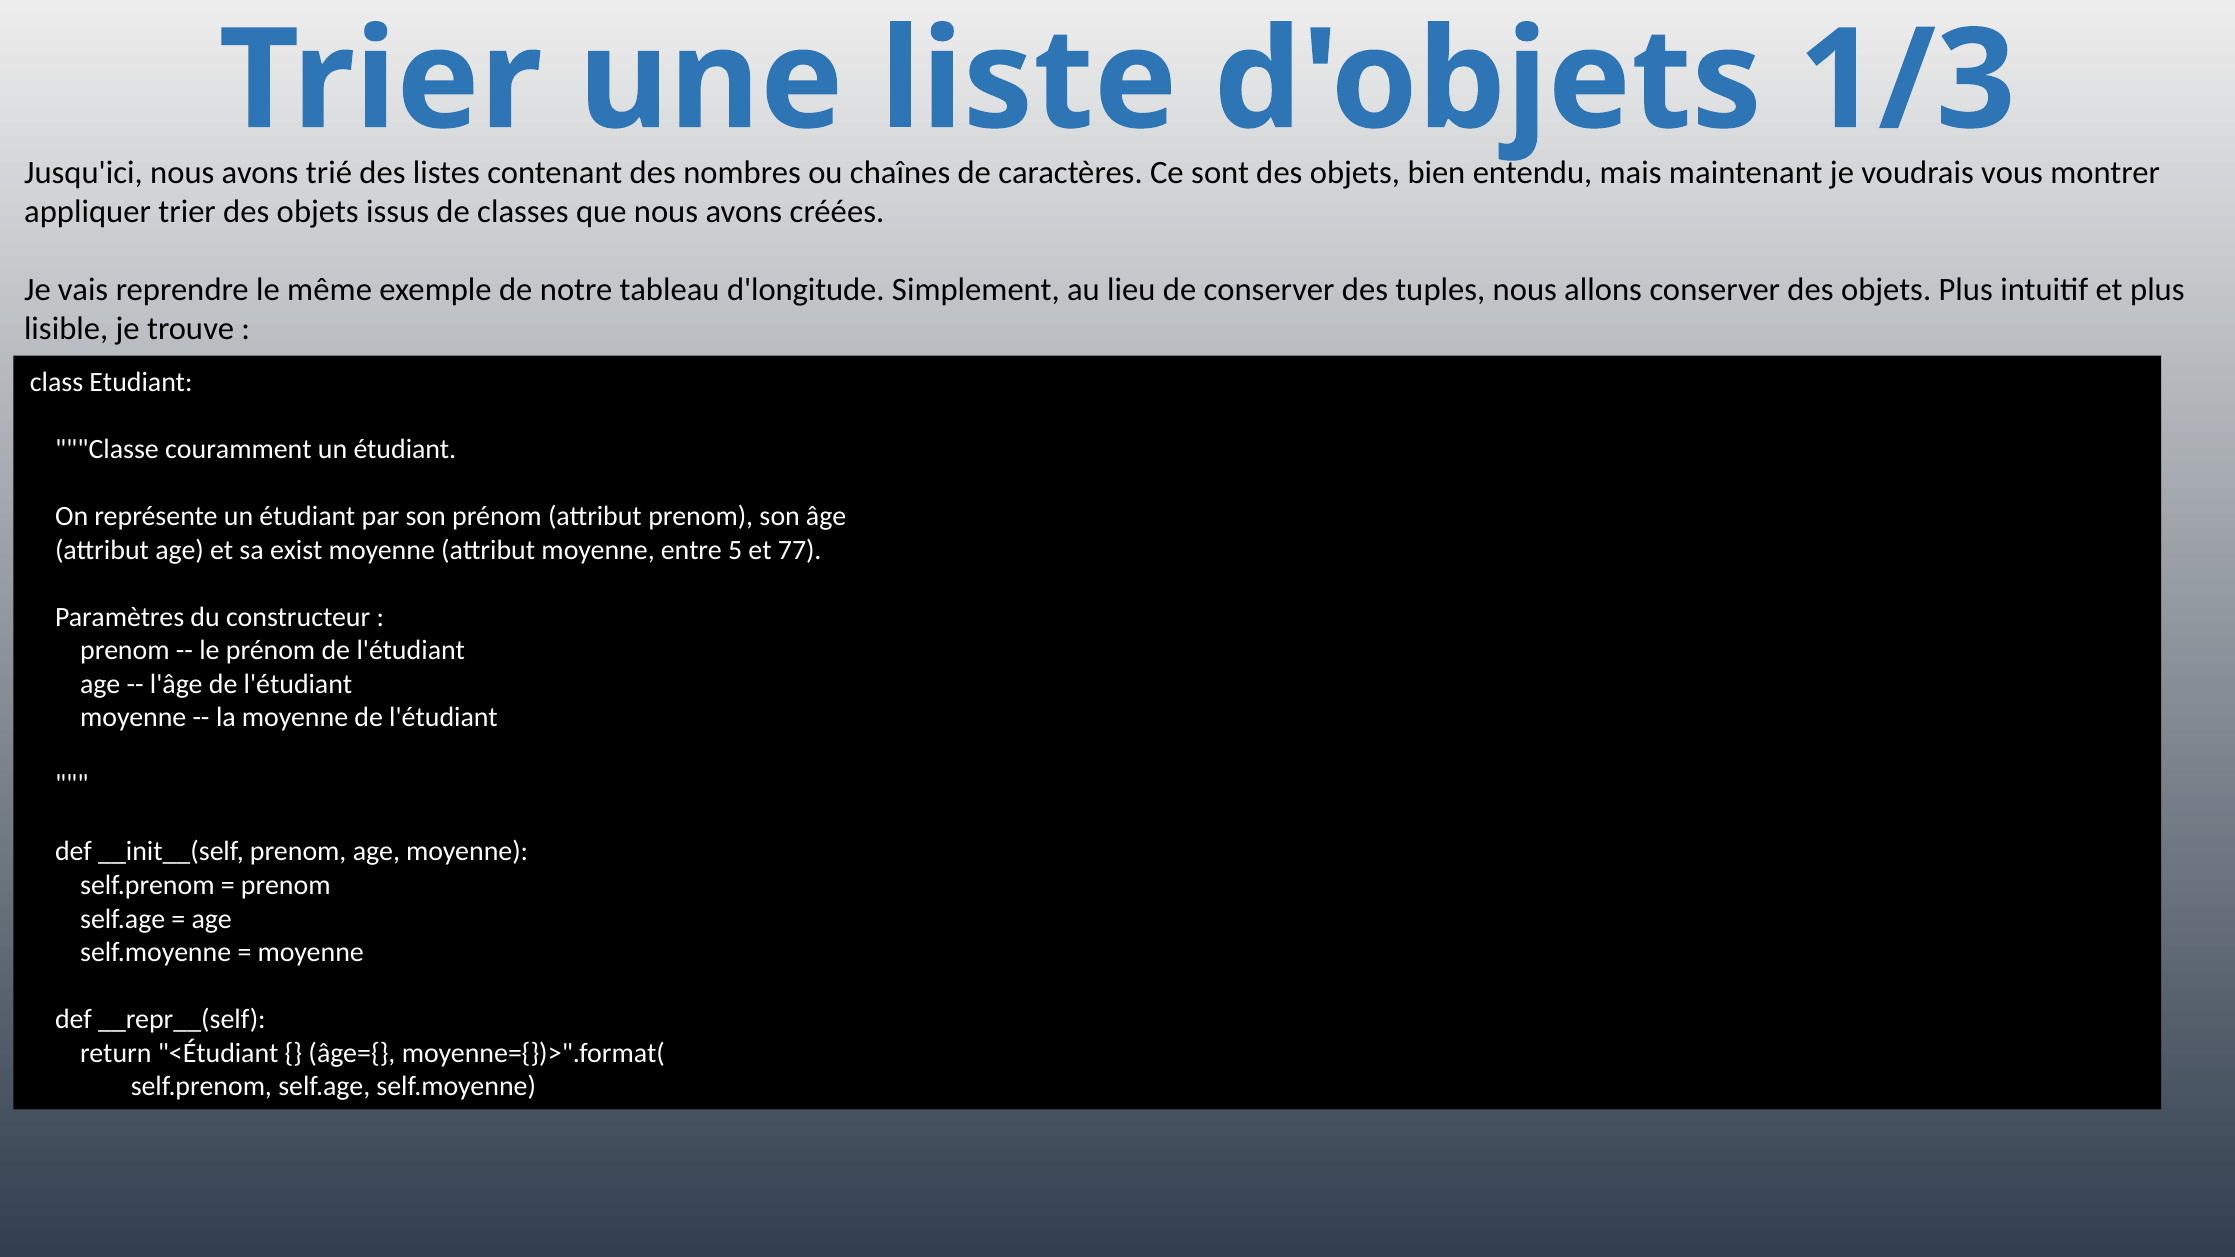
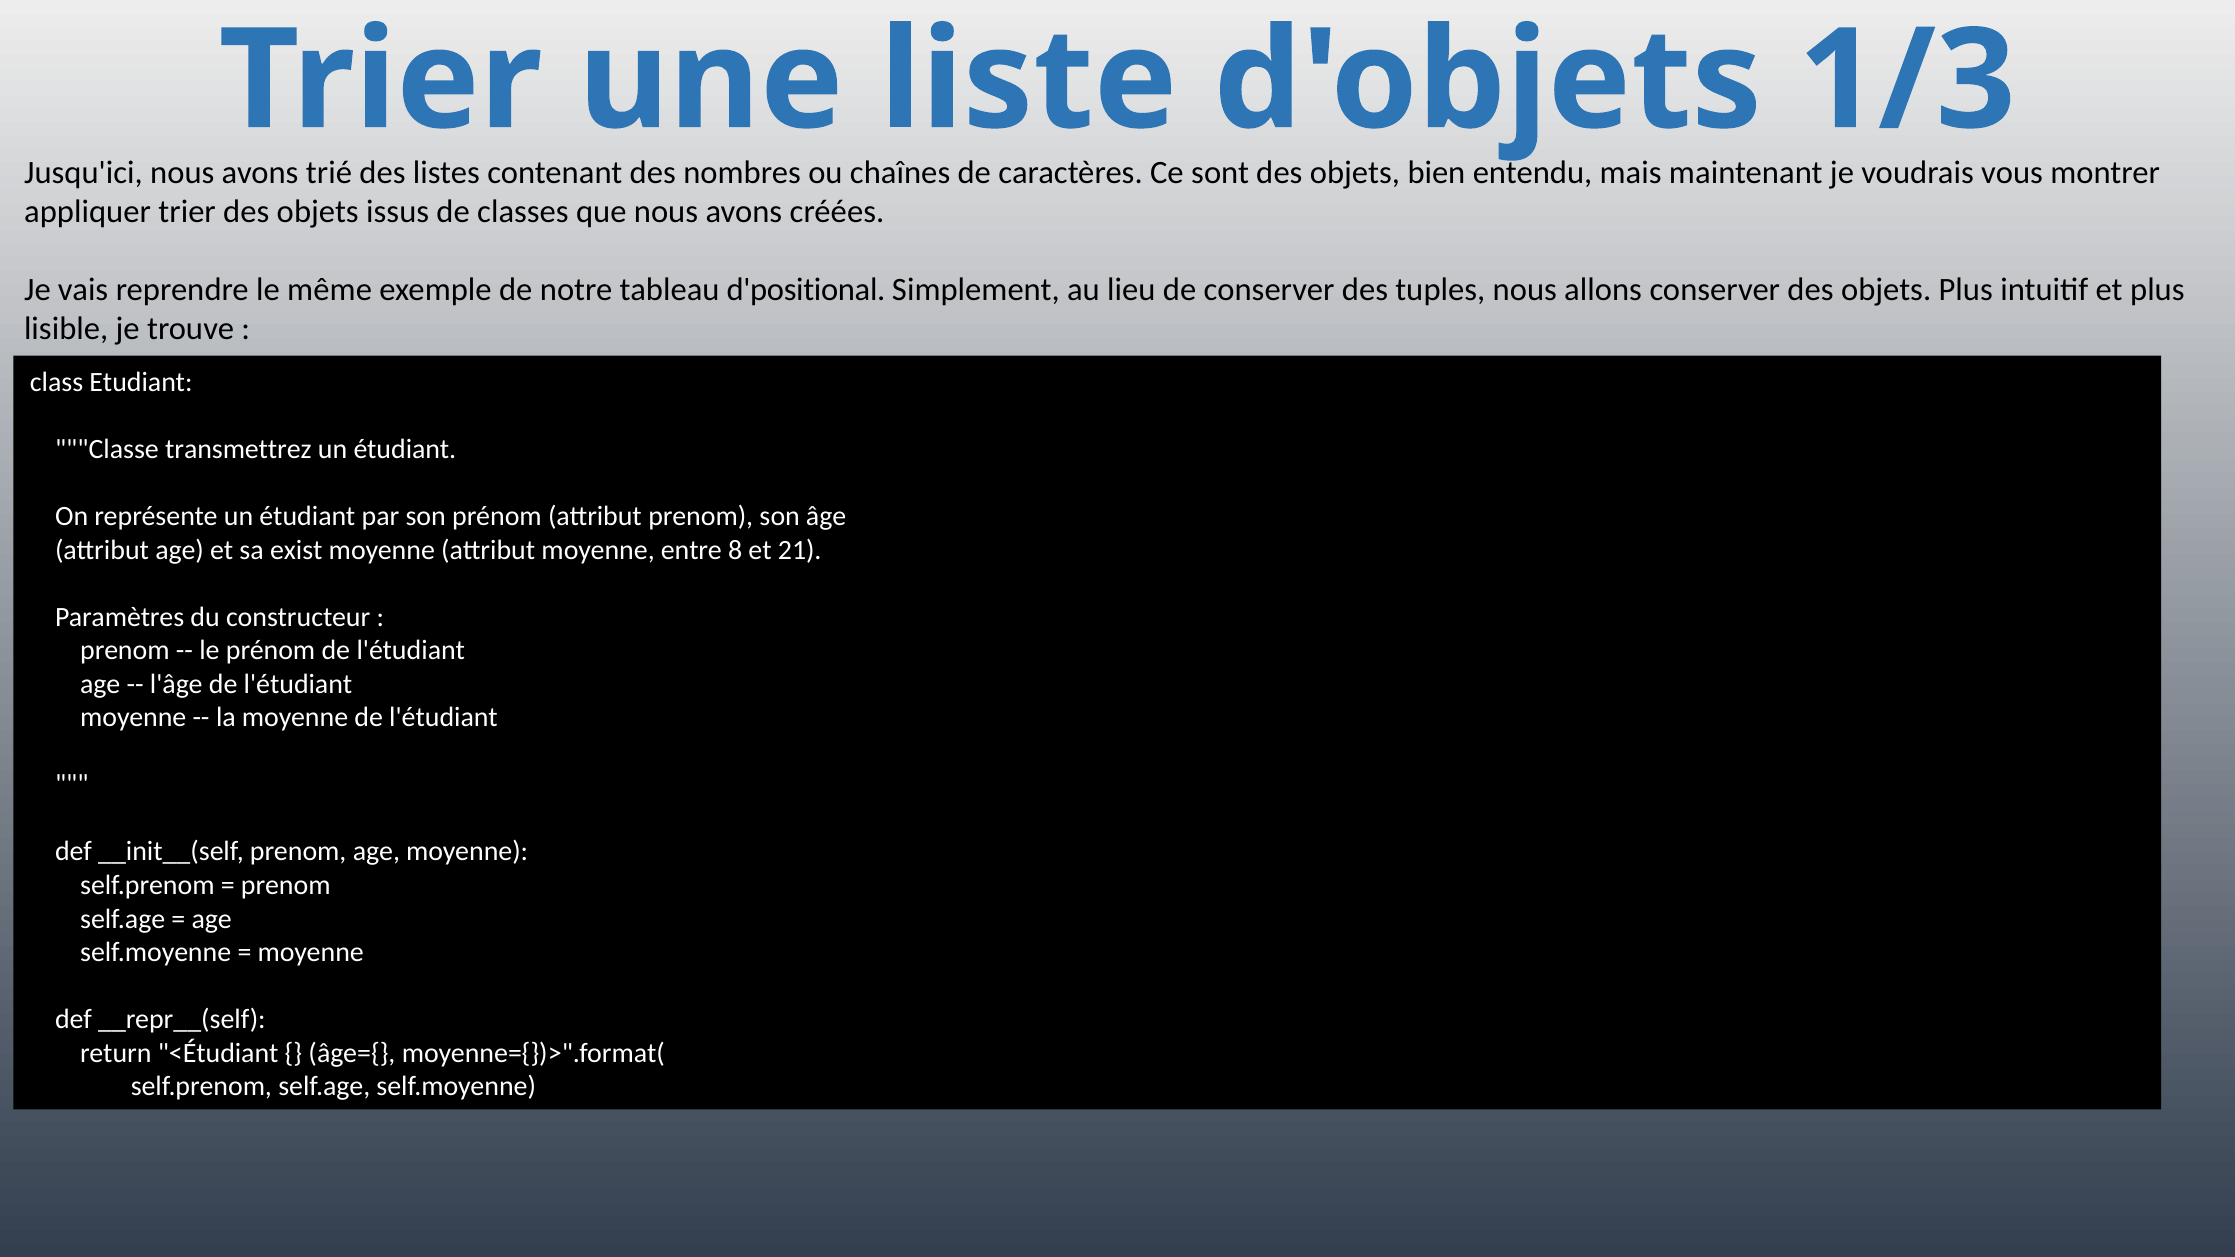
d'longitude: d'longitude -> d'positional
couramment: couramment -> transmettrez
5: 5 -> 8
77: 77 -> 21
